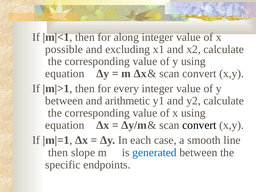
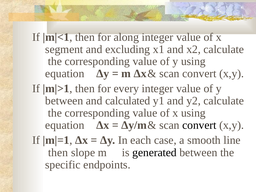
possible: possible -> segment
arithmetic: arithmetic -> calculated
generated colour: blue -> black
